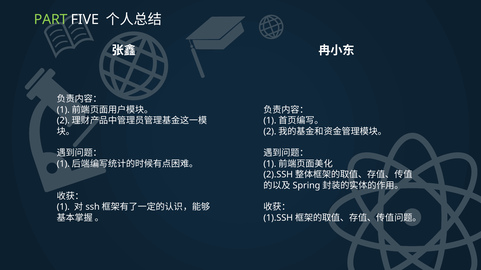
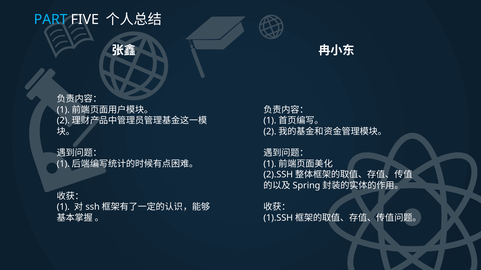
PART colour: light green -> light blue
